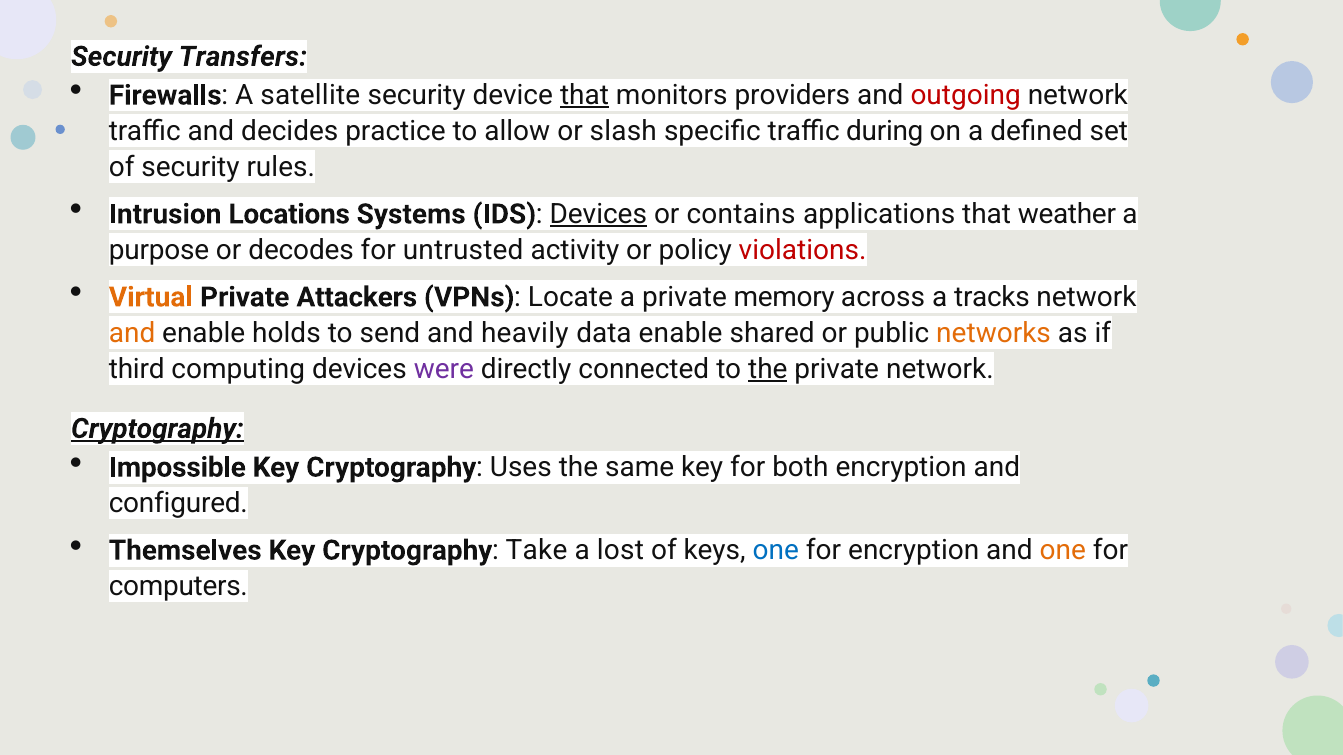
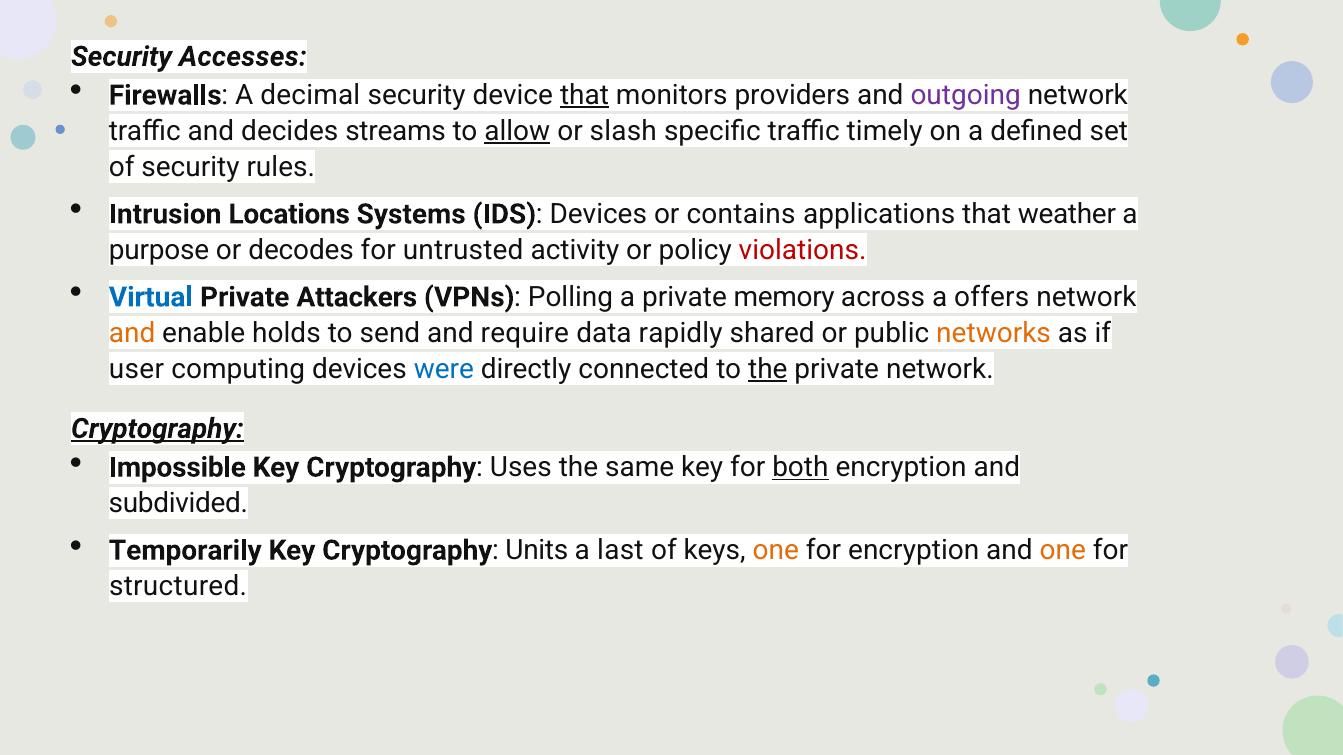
Transfers: Transfers -> Accesses
satellite: satellite -> decimal
outgoing colour: red -> purple
practice: practice -> streams
allow underline: none -> present
during: during -> timely
Devices at (598, 214) underline: present -> none
Virtual colour: orange -> blue
Locate: Locate -> Polling
tracks: tracks -> offers
heavily: heavily -> require
data enable: enable -> rapidly
third: third -> user
were colour: purple -> blue
both underline: none -> present
configured: configured -> subdivided
Themselves: Themselves -> Temporarily
Take: Take -> Units
lost: lost -> last
one at (776, 551) colour: blue -> orange
computers: computers -> structured
